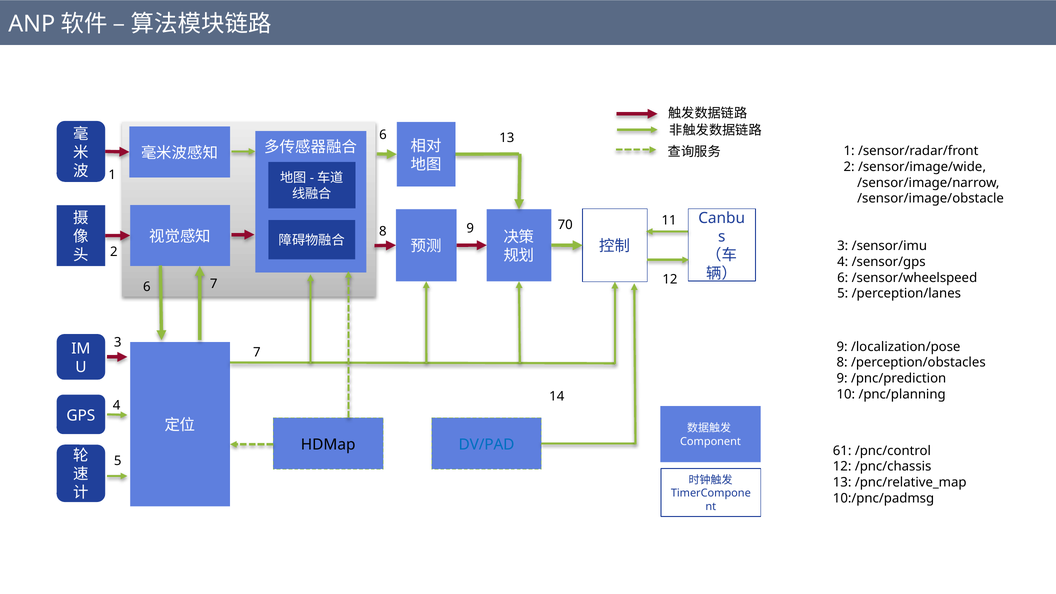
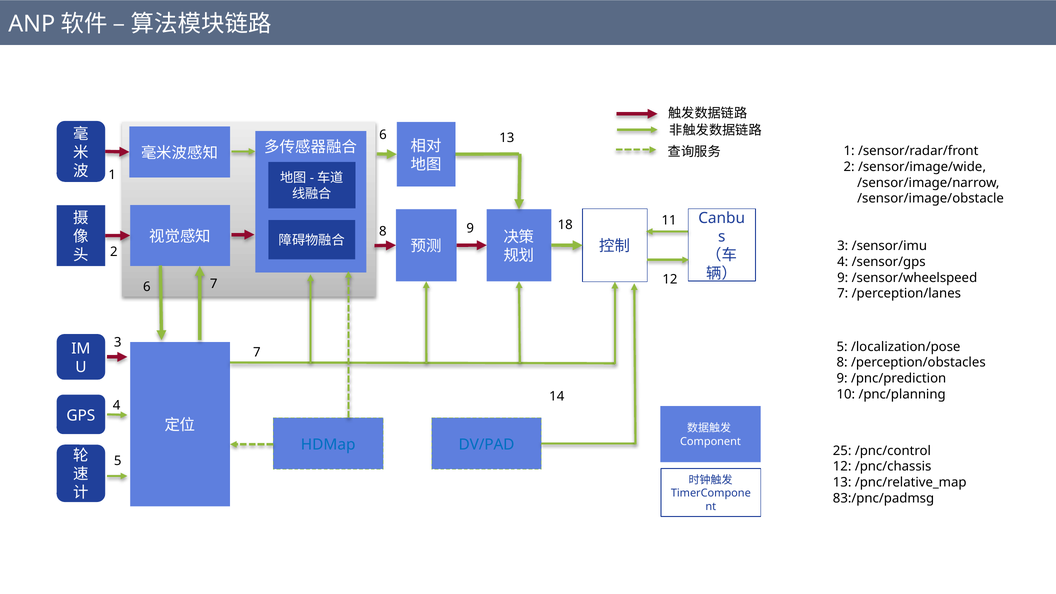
70: 70 -> 18
6 at (843, 278): 6 -> 9
5 at (843, 294): 5 -> 7
9 at (842, 347): 9 -> 5
HDMap colour: black -> blue
61: 61 -> 25
10:/pnc/padmsg: 10:/pnc/padmsg -> 83:/pnc/padmsg
